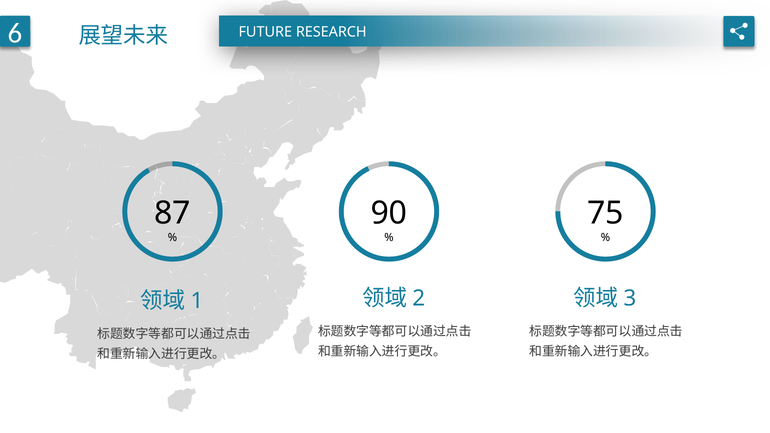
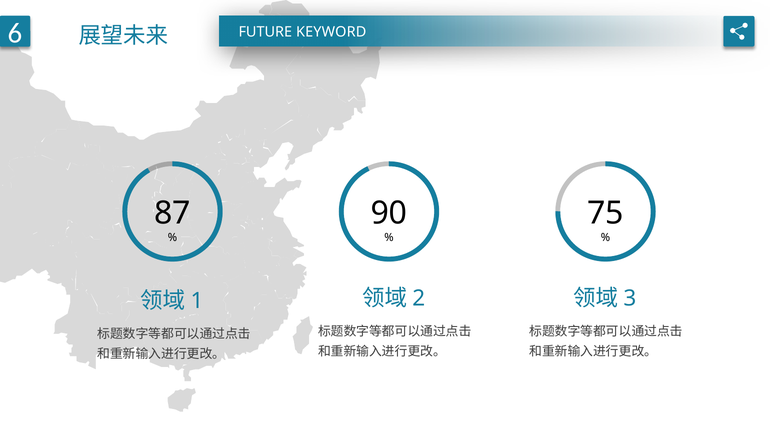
RESEARCH: RESEARCH -> KEYWORD
